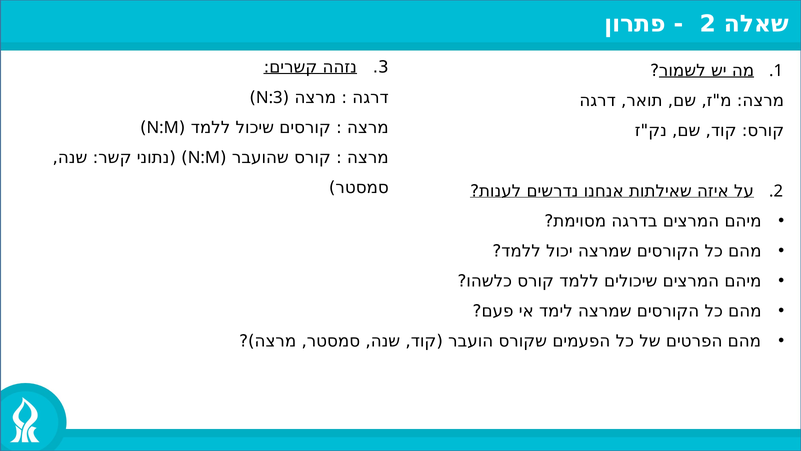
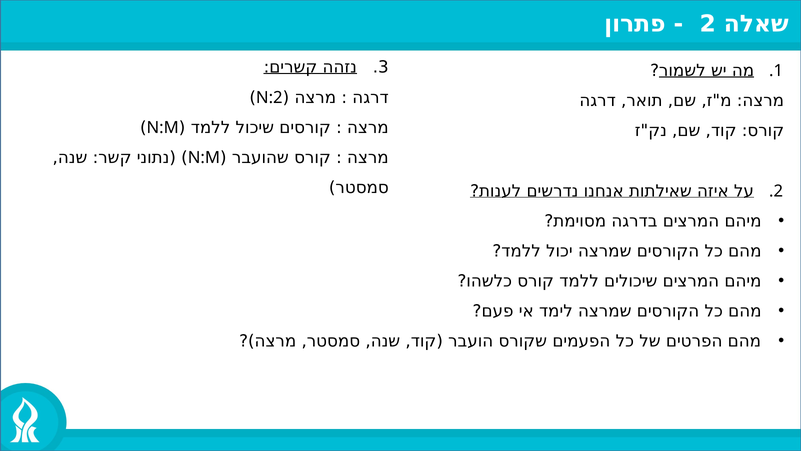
N:3: N:3 -> N:2
